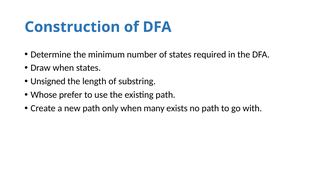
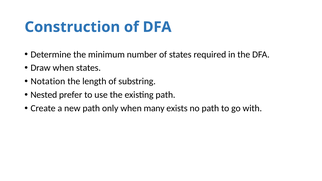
Unsigned: Unsigned -> Notation
Whose: Whose -> Nested
